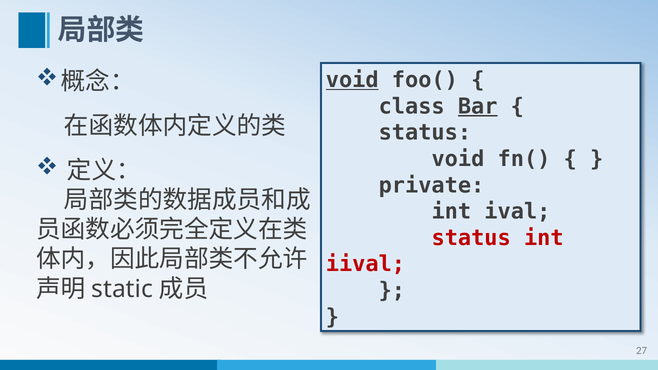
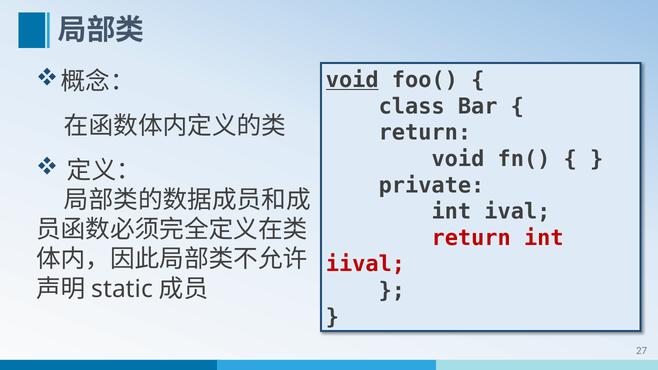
Bar underline: present -> none
status at (425, 133): status -> return
status at (471, 238): status -> return
